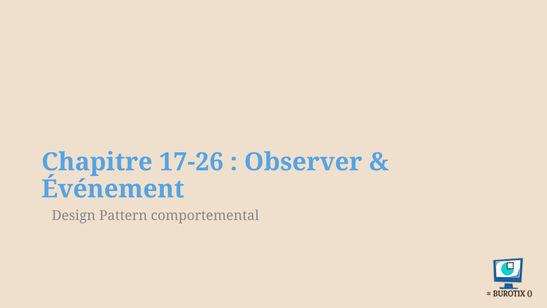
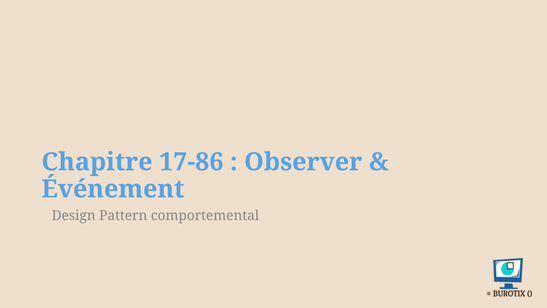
17-26: 17-26 -> 17-86
